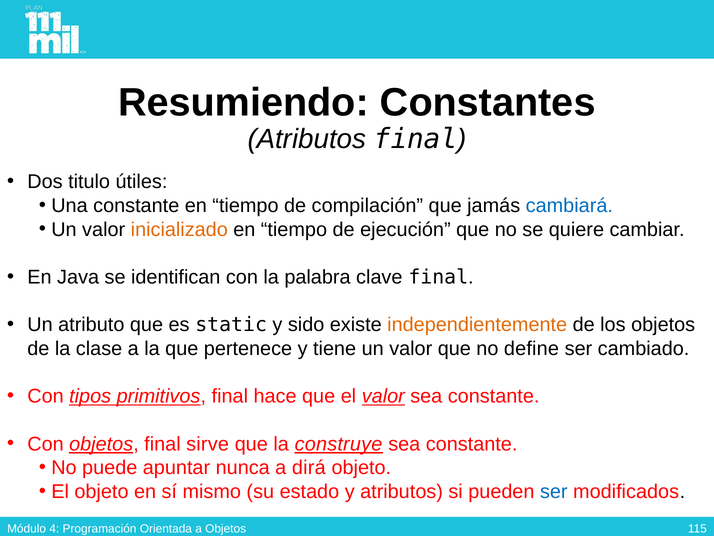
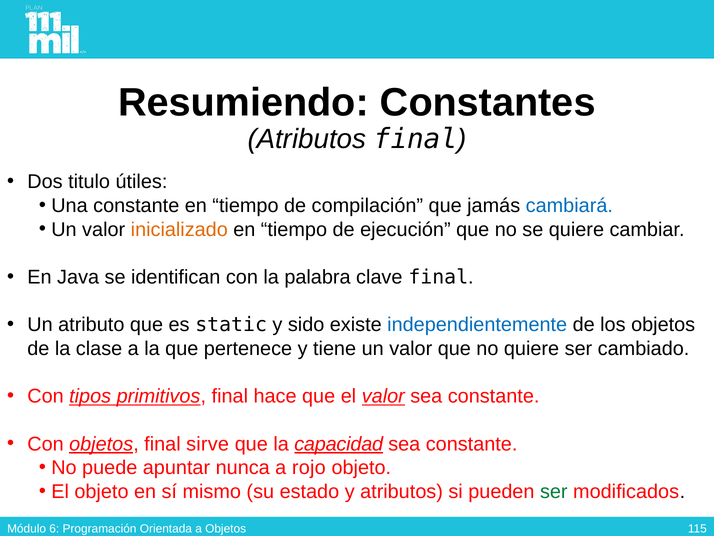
independientemente colour: orange -> blue
no define: define -> quiere
construye: construye -> capacidad
dirá: dirá -> rojo
ser at (554, 491) colour: blue -> green
4: 4 -> 6
